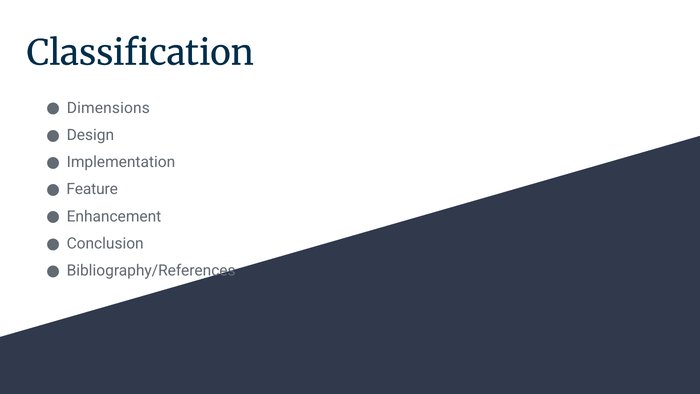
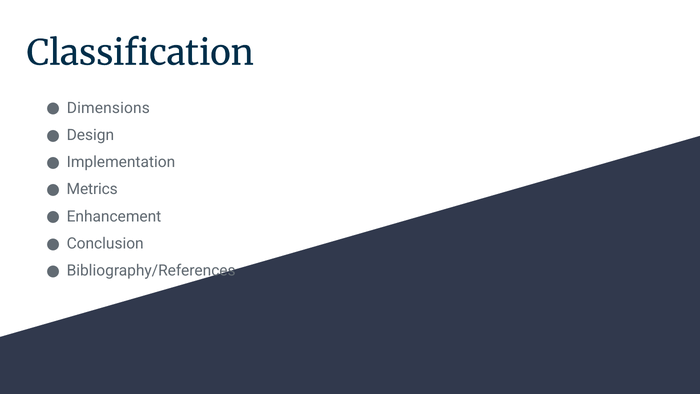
Feature: Feature -> Metrics
